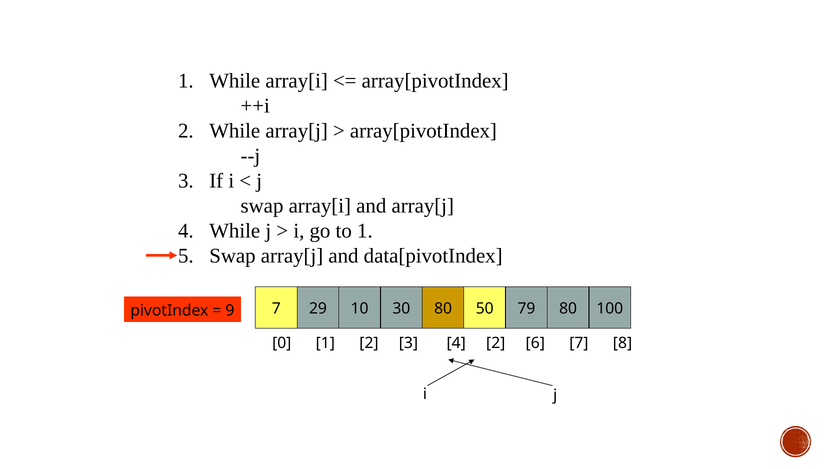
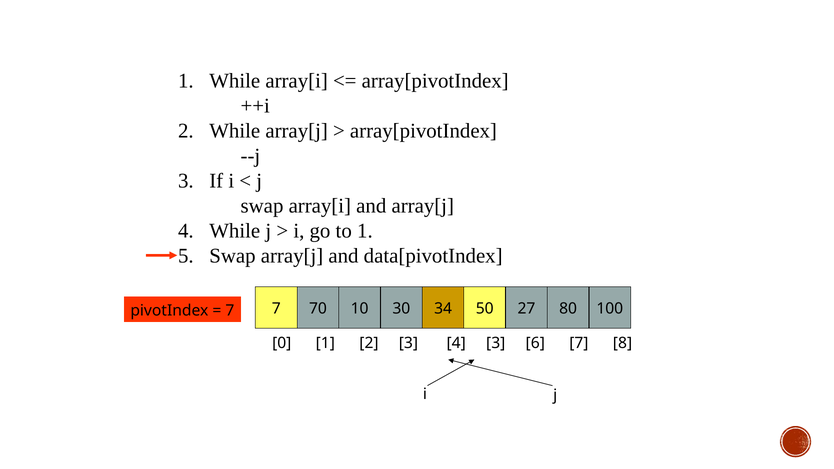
29: 29 -> 70
30 80: 80 -> 34
79: 79 -> 27
9 at (230, 311): 9 -> 7
4 2: 2 -> 3
